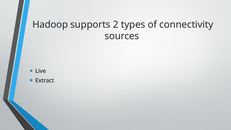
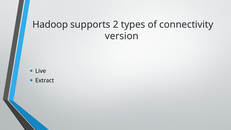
sources: sources -> version
